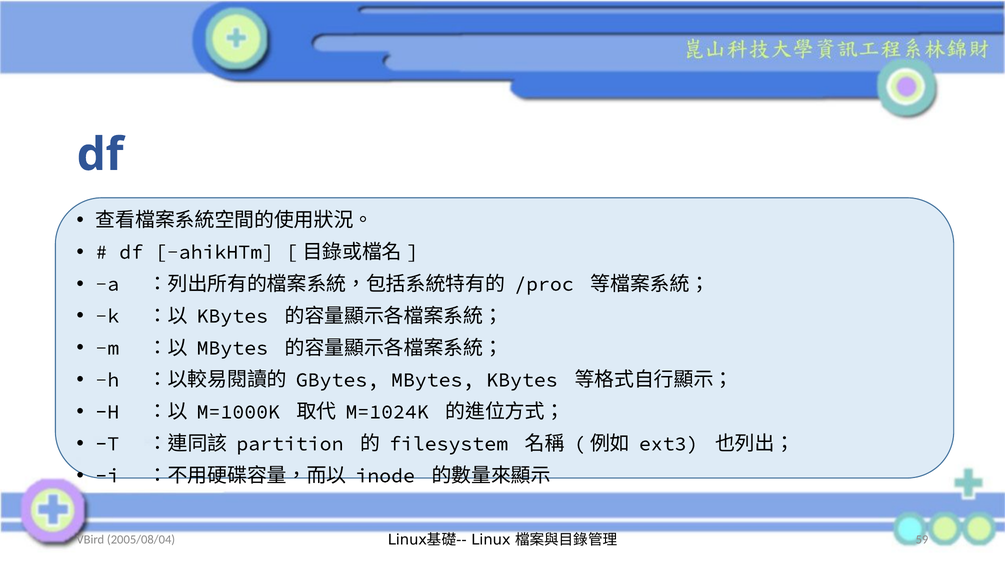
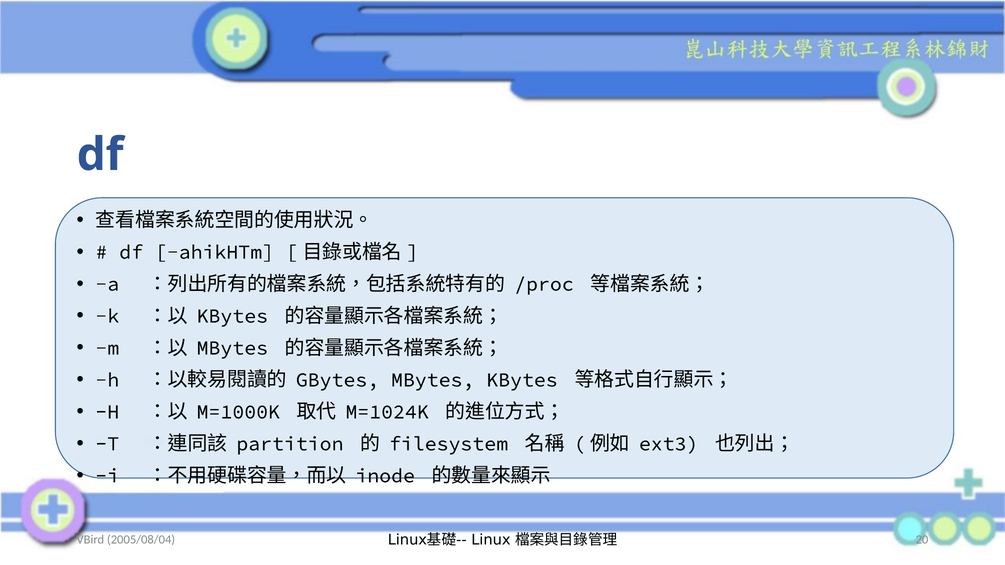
59: 59 -> 20
